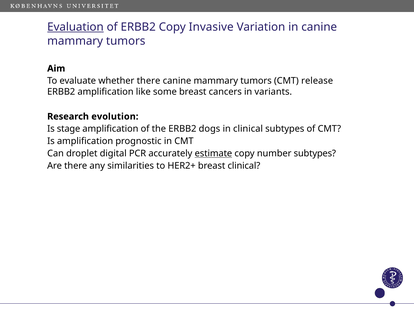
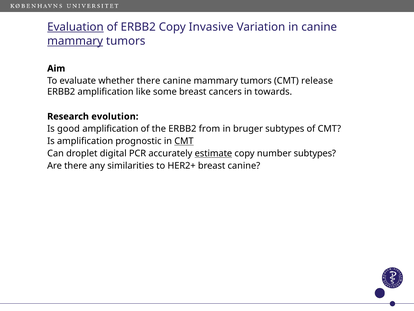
mammary at (75, 41) underline: none -> present
variants: variants -> towards
stage: stage -> good
dogs: dogs -> from
in clinical: clinical -> bruger
CMT at (184, 141) underline: none -> present
breast clinical: clinical -> canine
